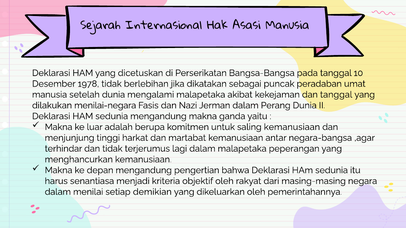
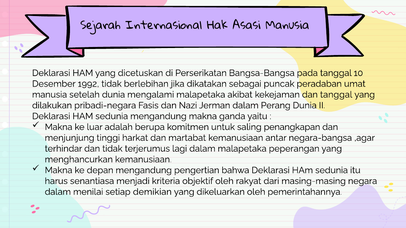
1978: 1978 -> 1992
menilai-negara: menilai-negara -> pribadi-negara
saling kemanusiaan: kemanusiaan -> penangkapan
